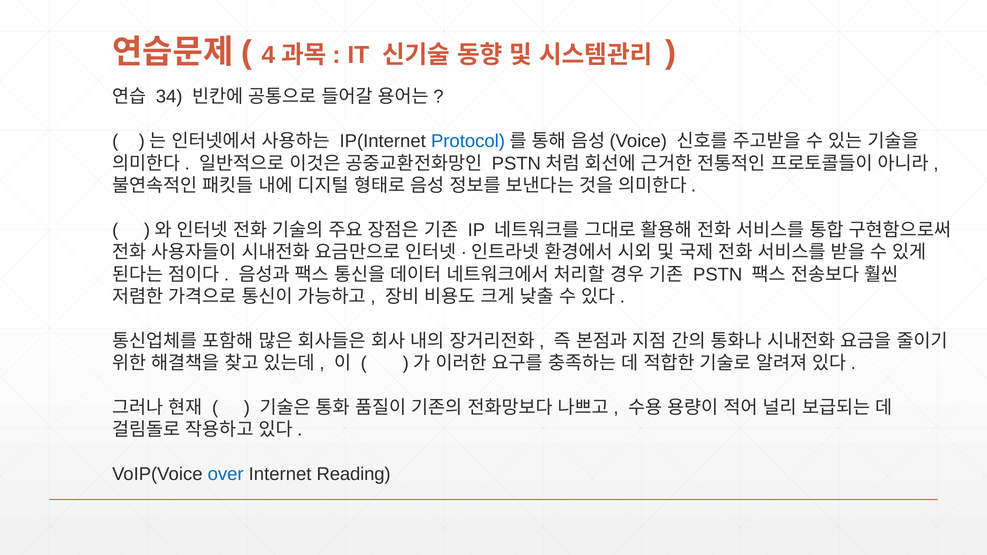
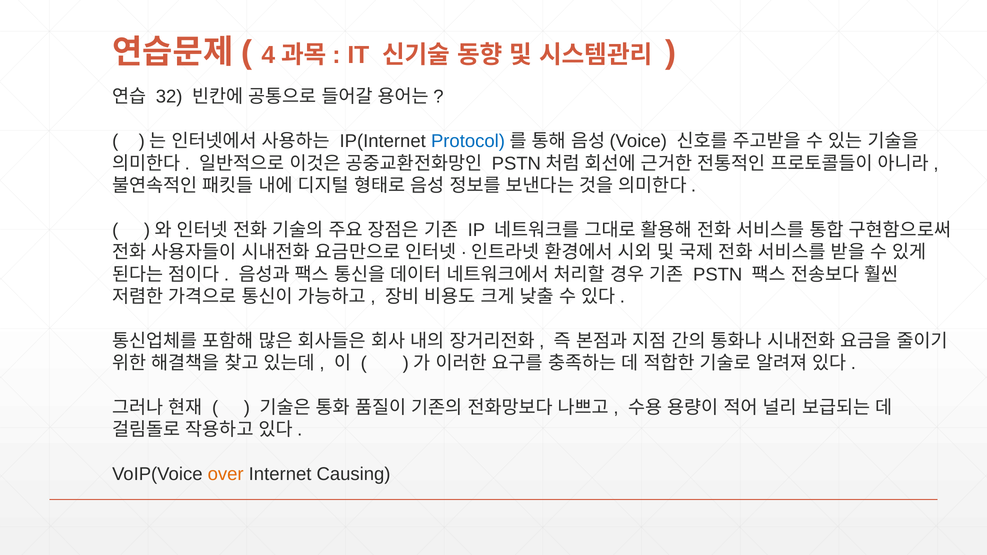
34: 34 -> 32
over colour: blue -> orange
Reading: Reading -> Causing
